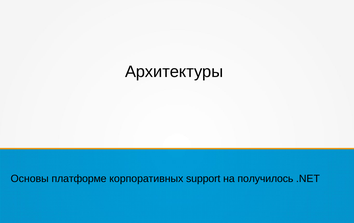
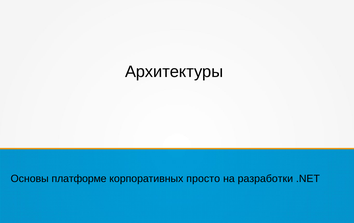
support: support -> просто
получилось: получилось -> разработки
